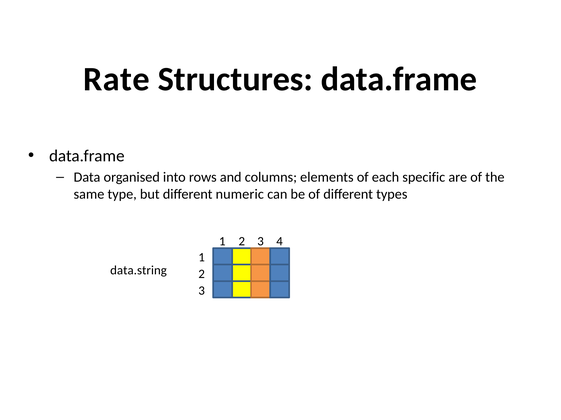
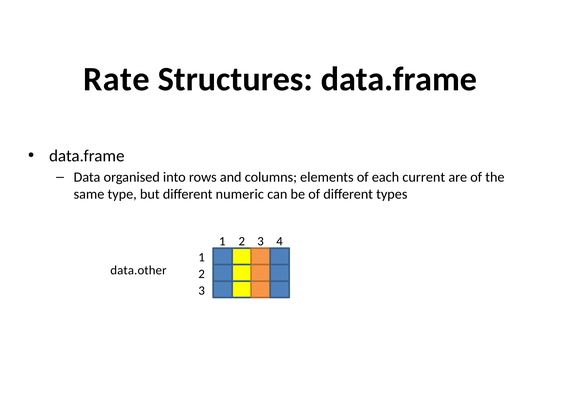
specific: specific -> current
data.string: data.string -> data.other
